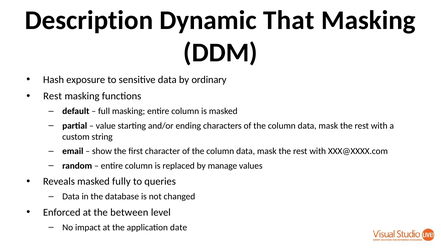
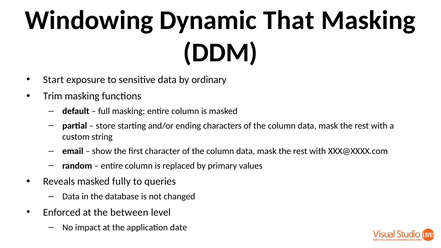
Description: Description -> Windowing
Hash: Hash -> Start
Rest at (53, 96): Rest -> Trim
value: value -> store
manage: manage -> primary
